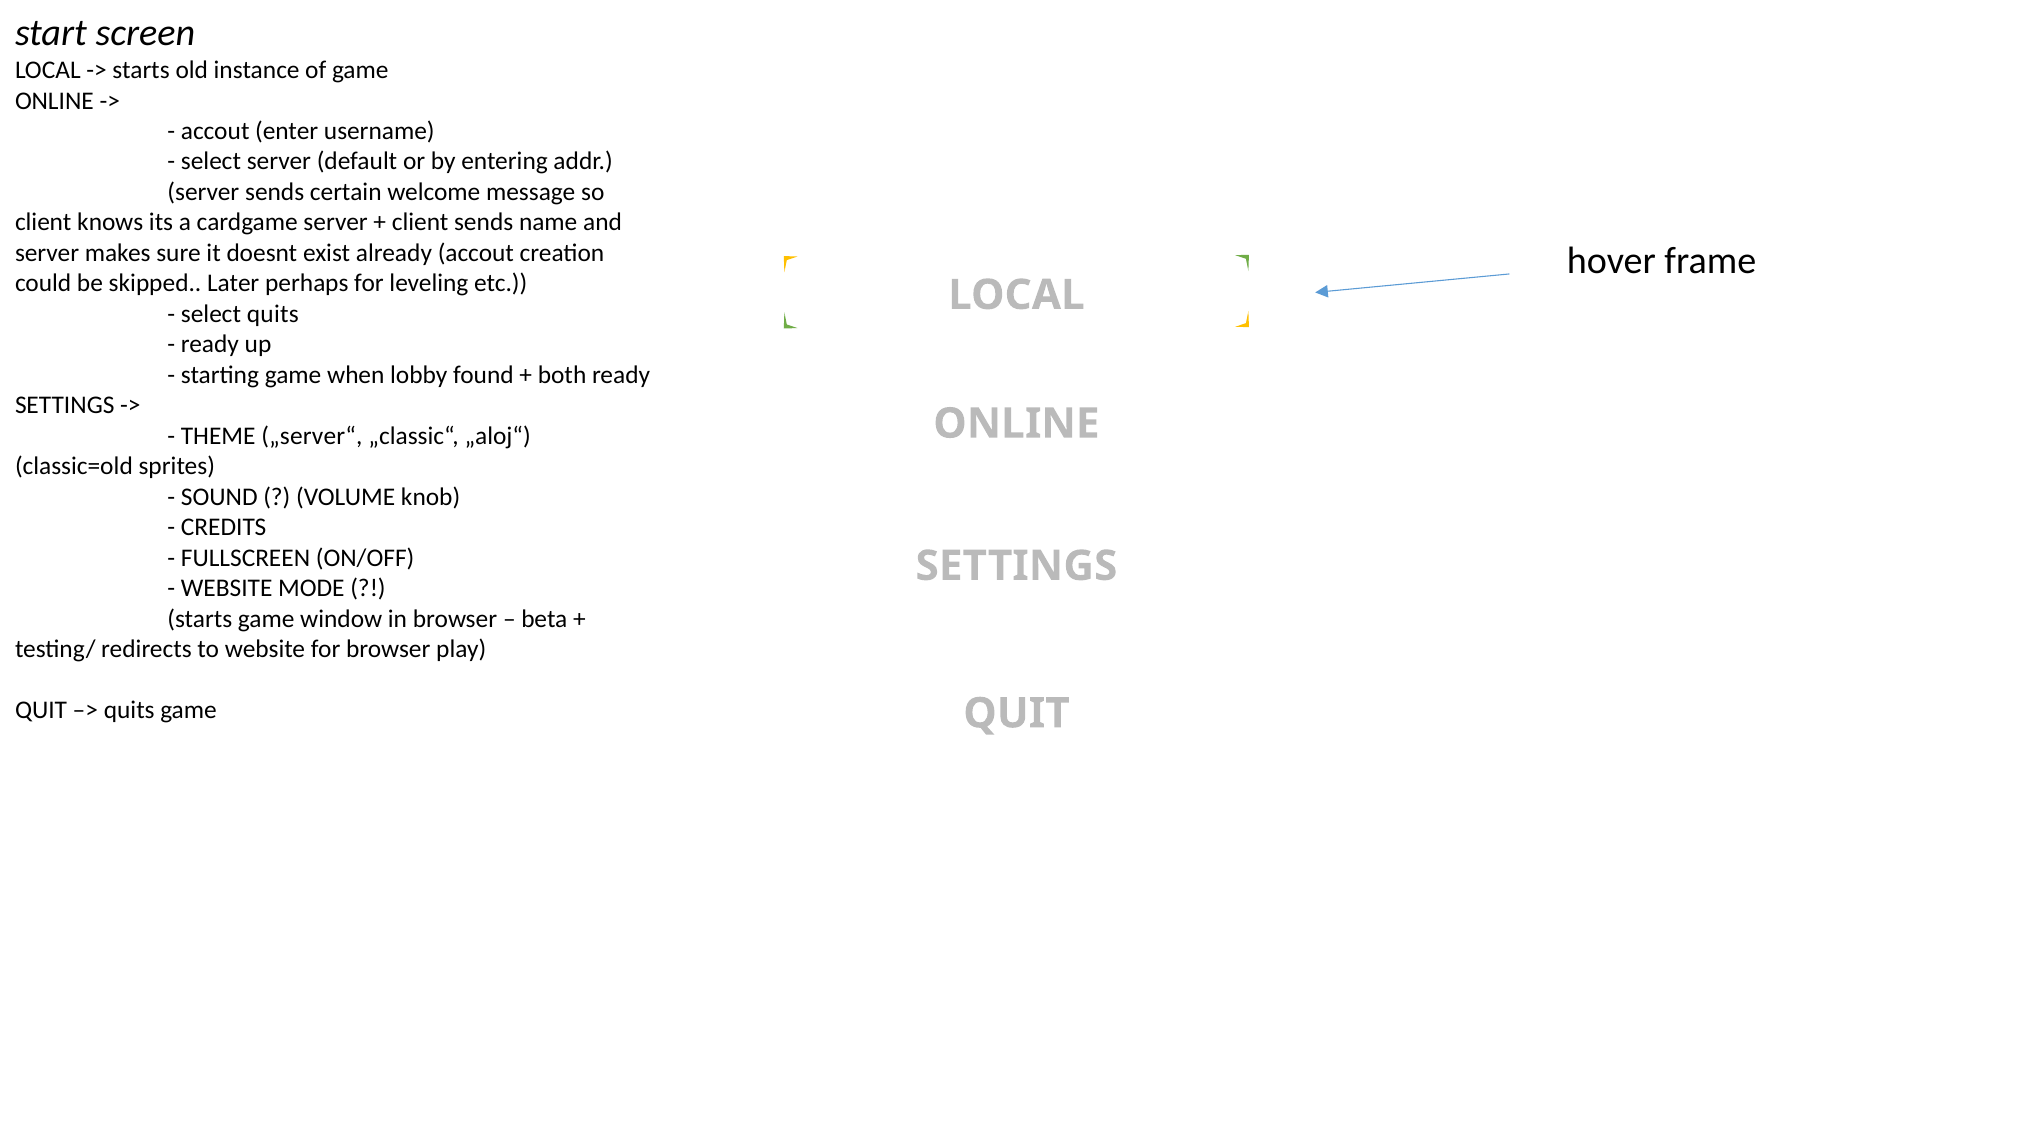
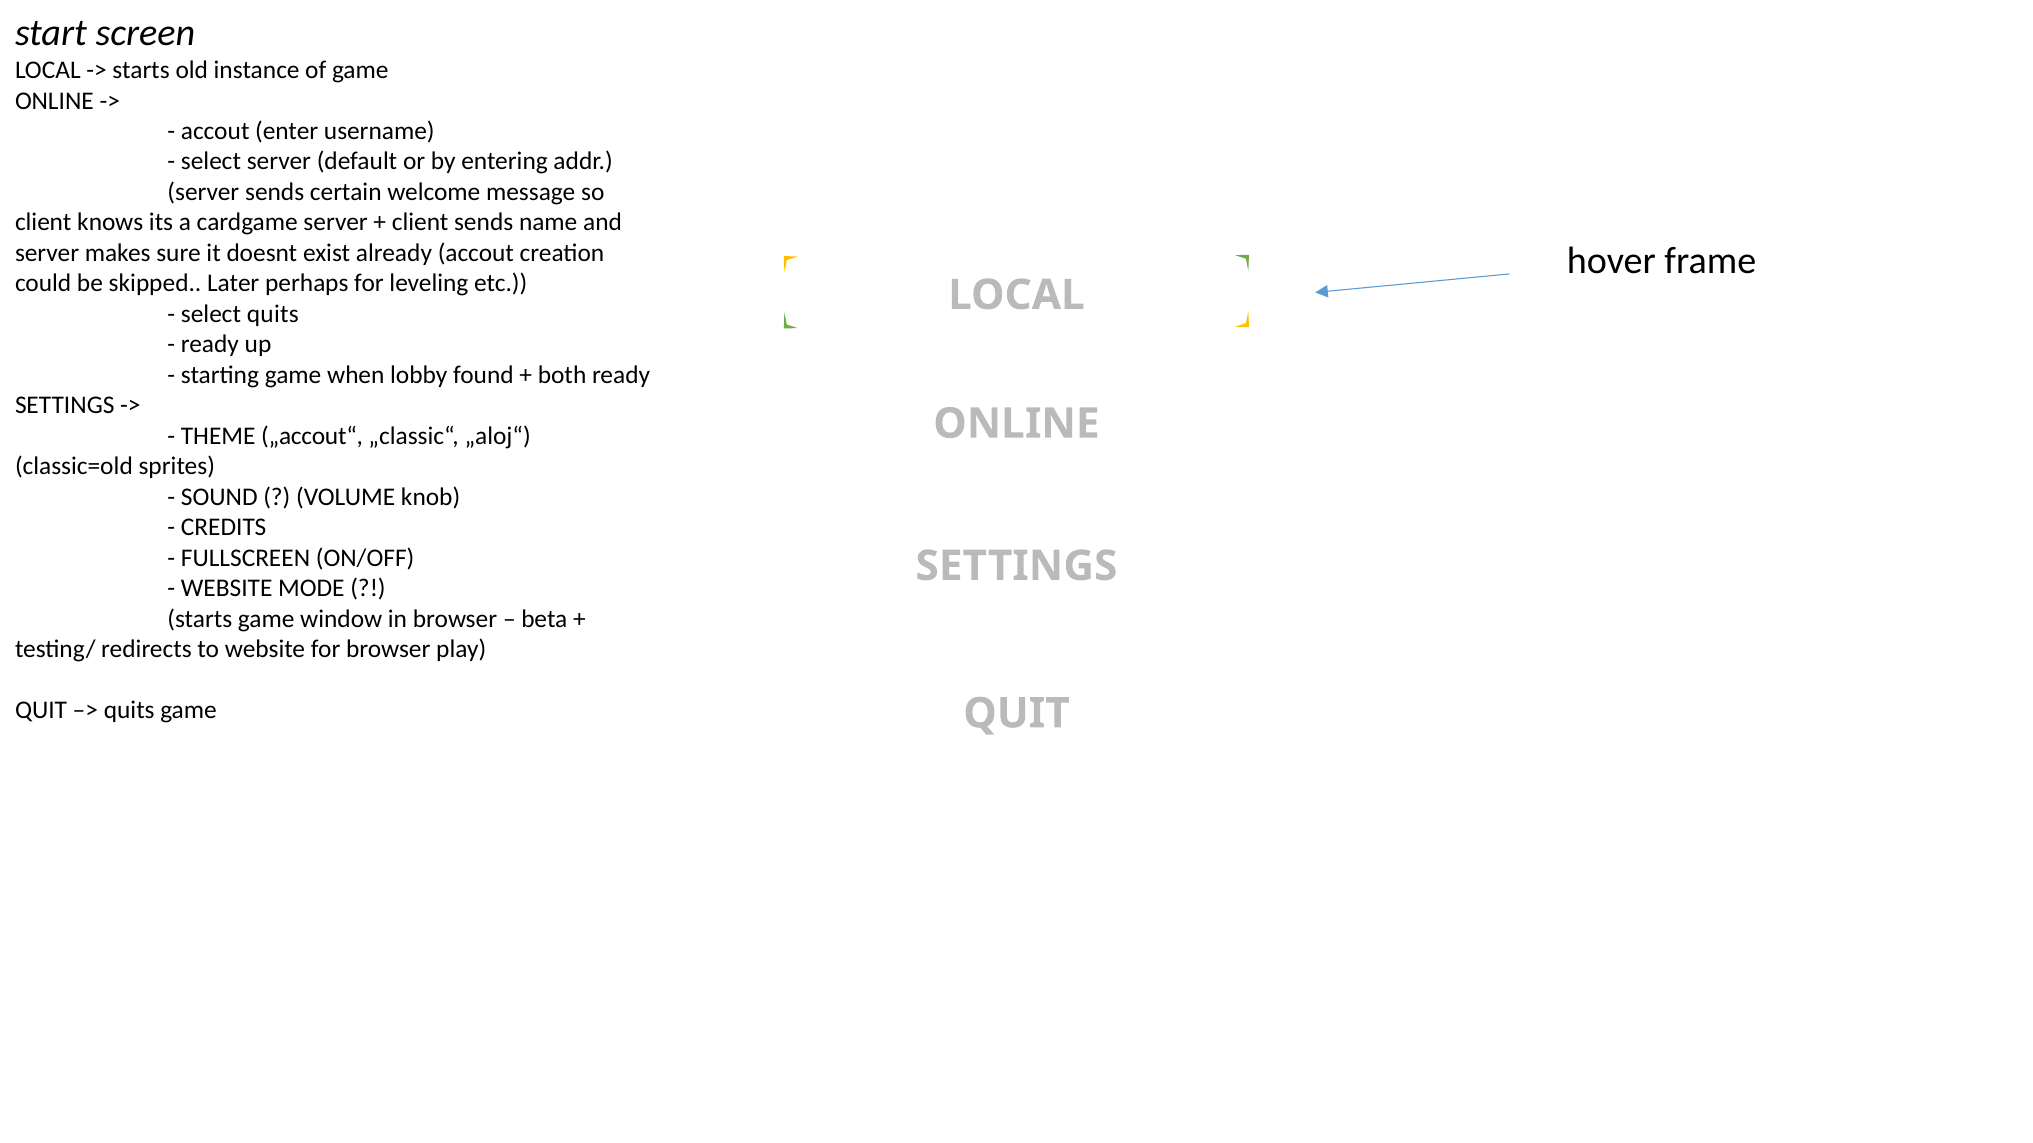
„server“: „server“ -> „accout“
